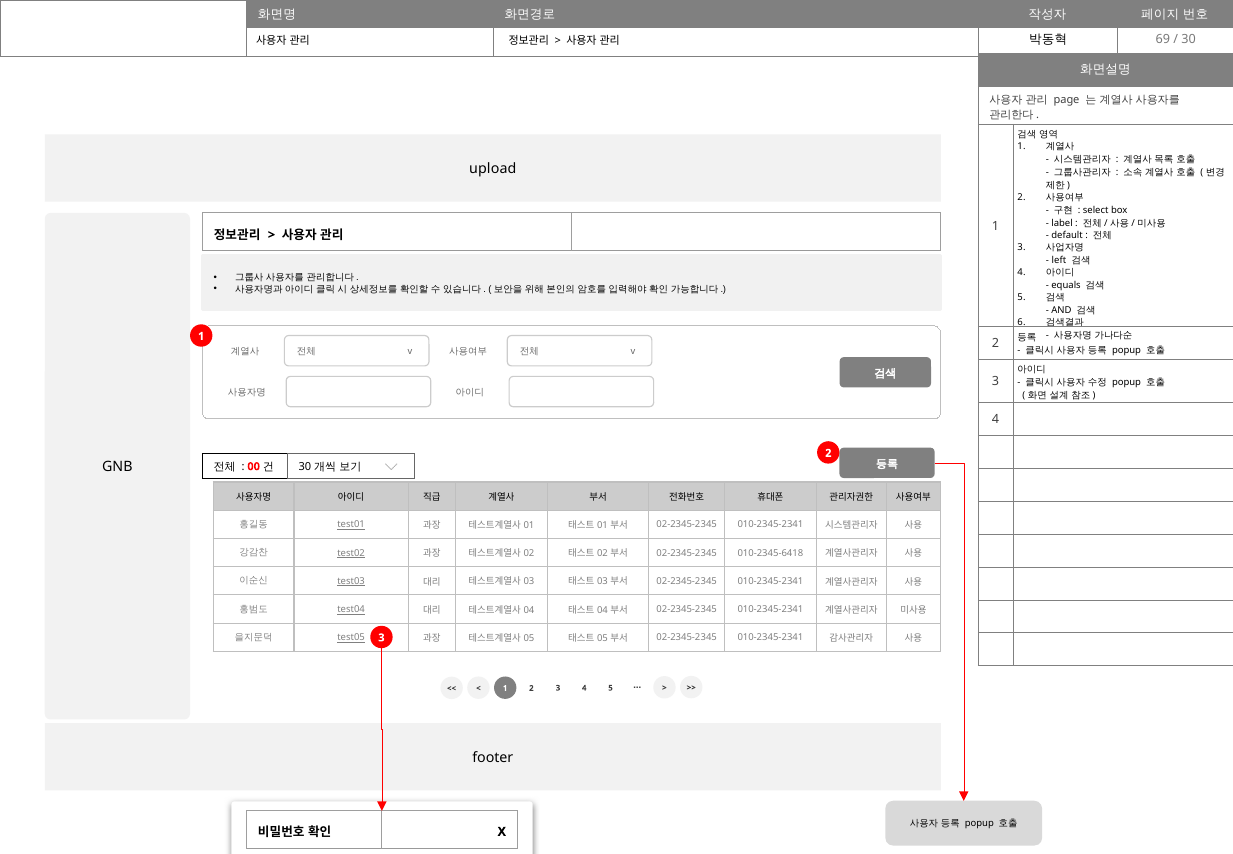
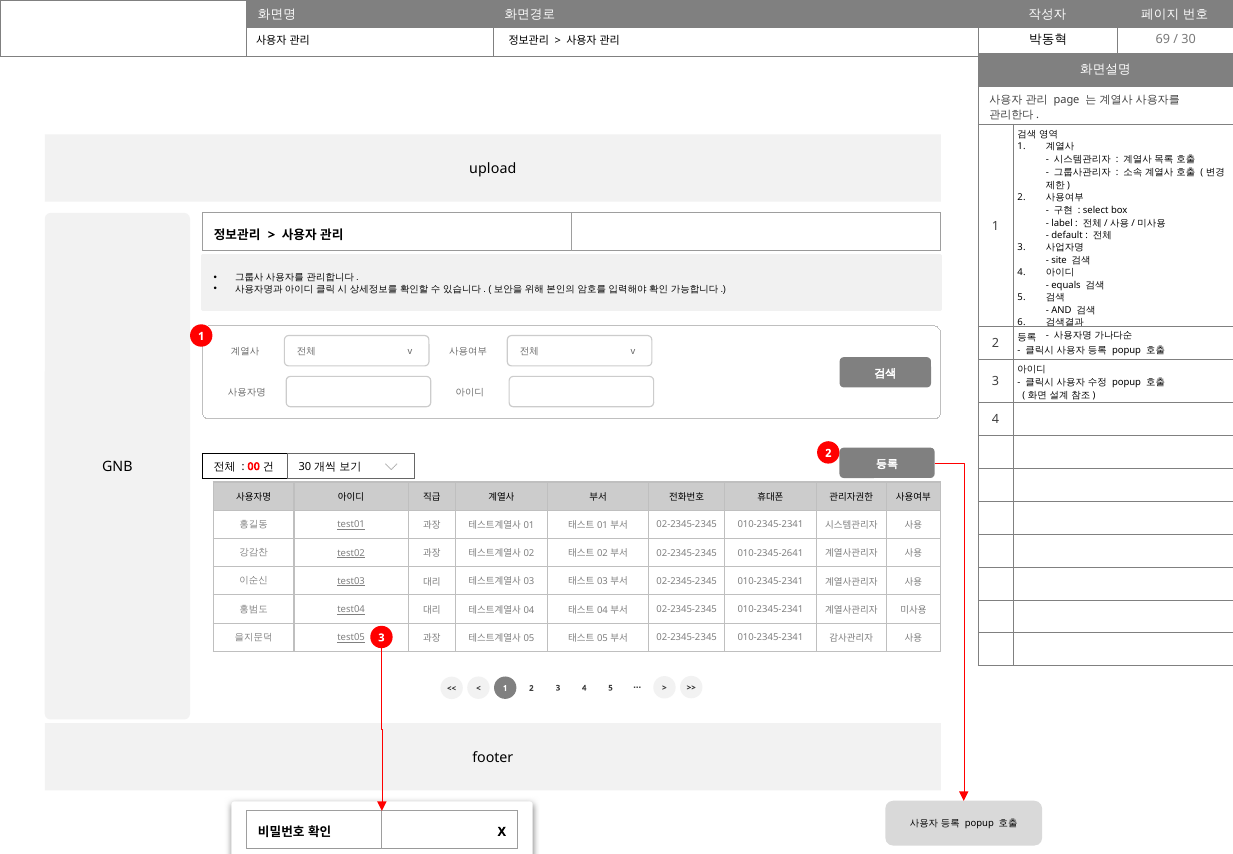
left: left -> site
010-2345-6418: 010-2345-6418 -> 010-2345-2641
